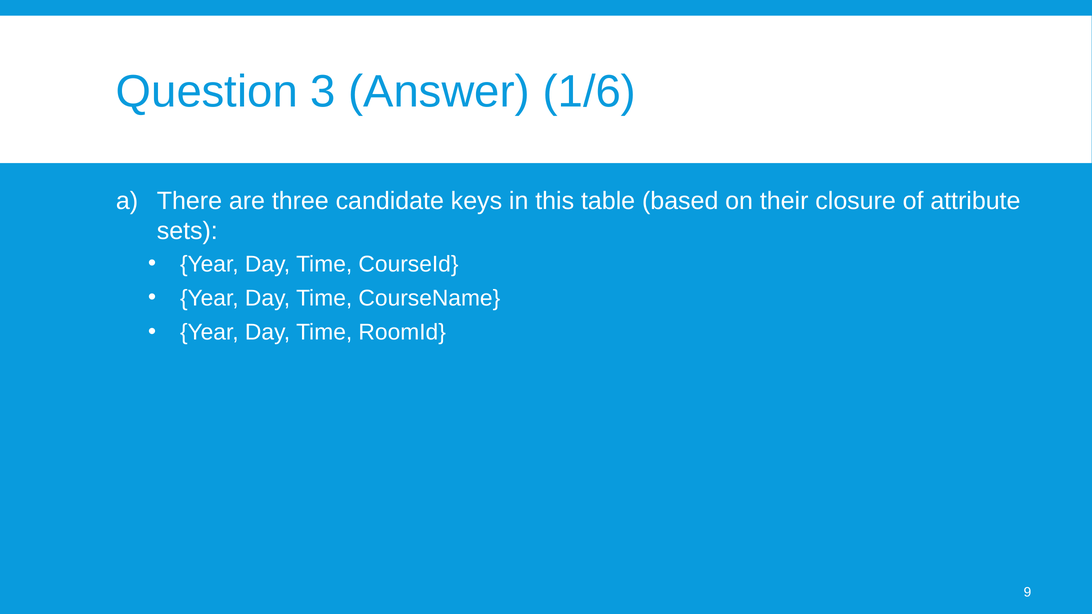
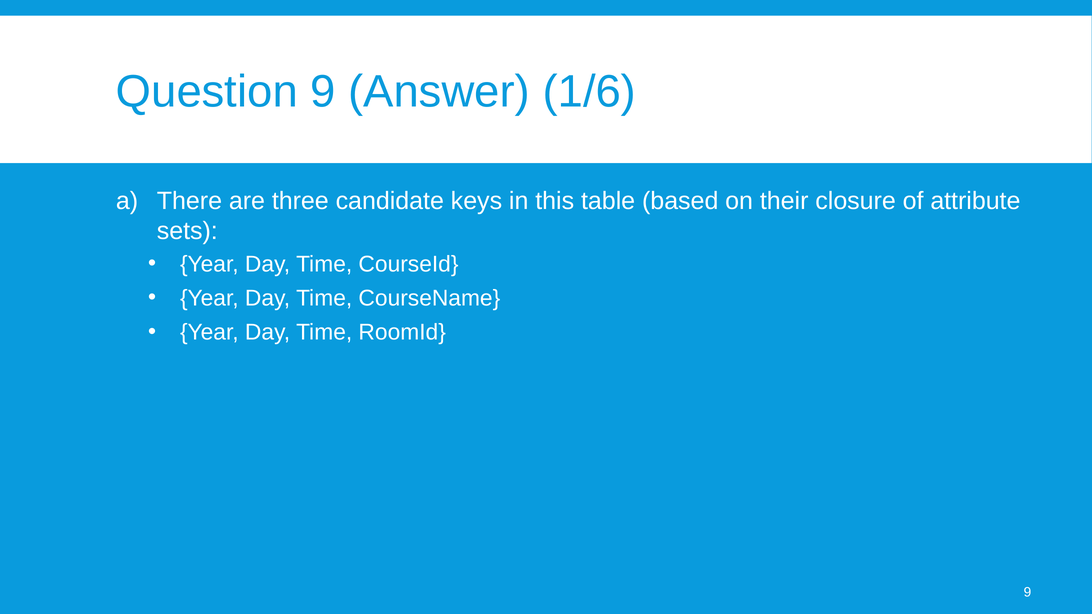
Question 3: 3 -> 9
